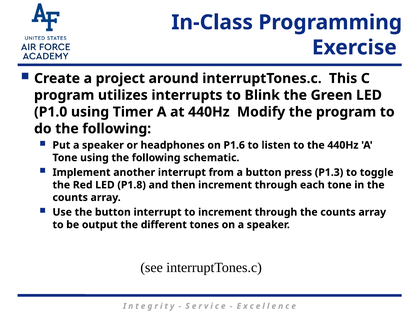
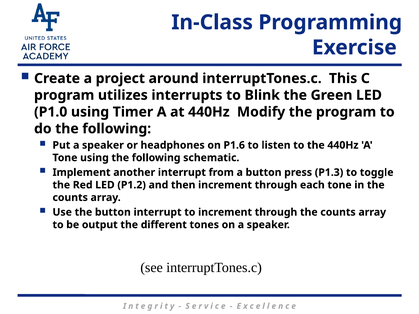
P1.8: P1.8 -> P1.2
